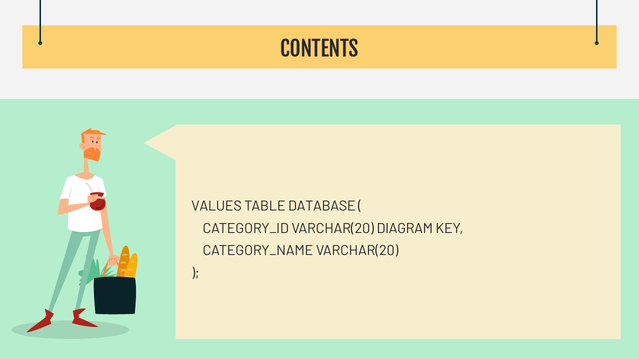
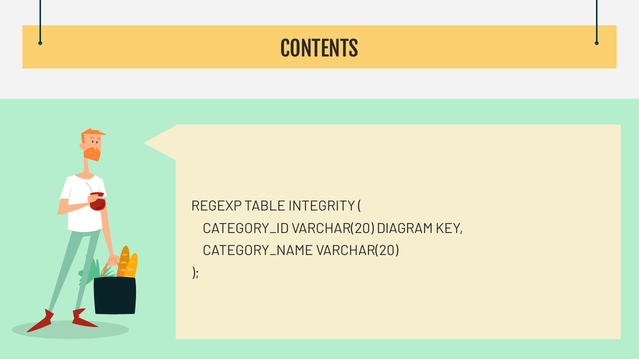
VALUES: VALUES -> REGEXP
DATABASE: DATABASE -> INTEGRITY
